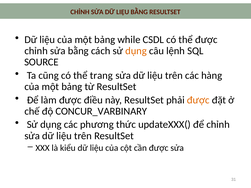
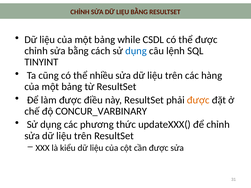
dụng at (136, 51) colour: orange -> blue
SOURCE: SOURCE -> TINYINT
trang: trang -> nhiều
